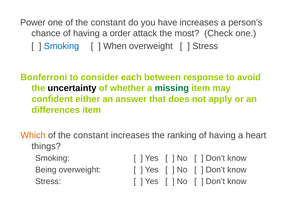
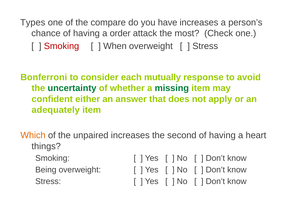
Power: Power -> Types
one of the constant: constant -> compare
Smoking at (62, 46) colour: blue -> red
between: between -> mutually
uncertainty colour: black -> green
differences: differences -> adequately
constant at (91, 135): constant -> unpaired
ranking: ranking -> second
